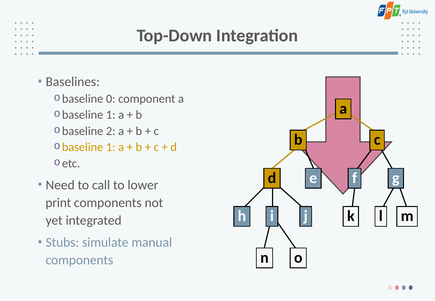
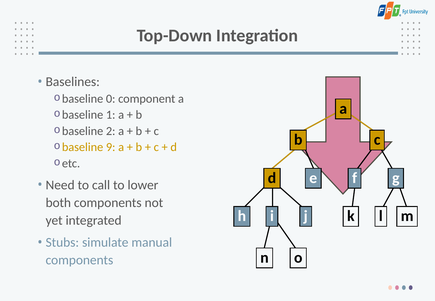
1 at (111, 147): 1 -> 9
print: print -> both
